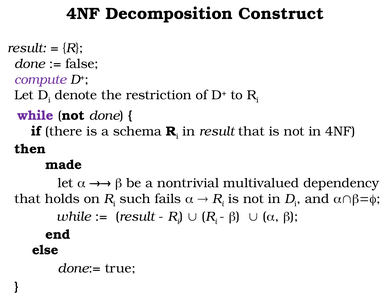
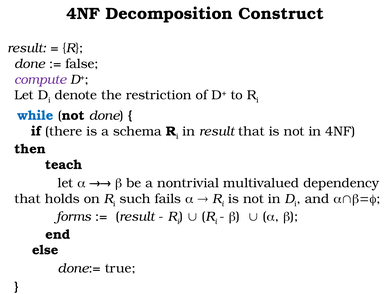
while at (35, 116) colour: purple -> blue
made: made -> teach
while at (74, 217): while -> forms
